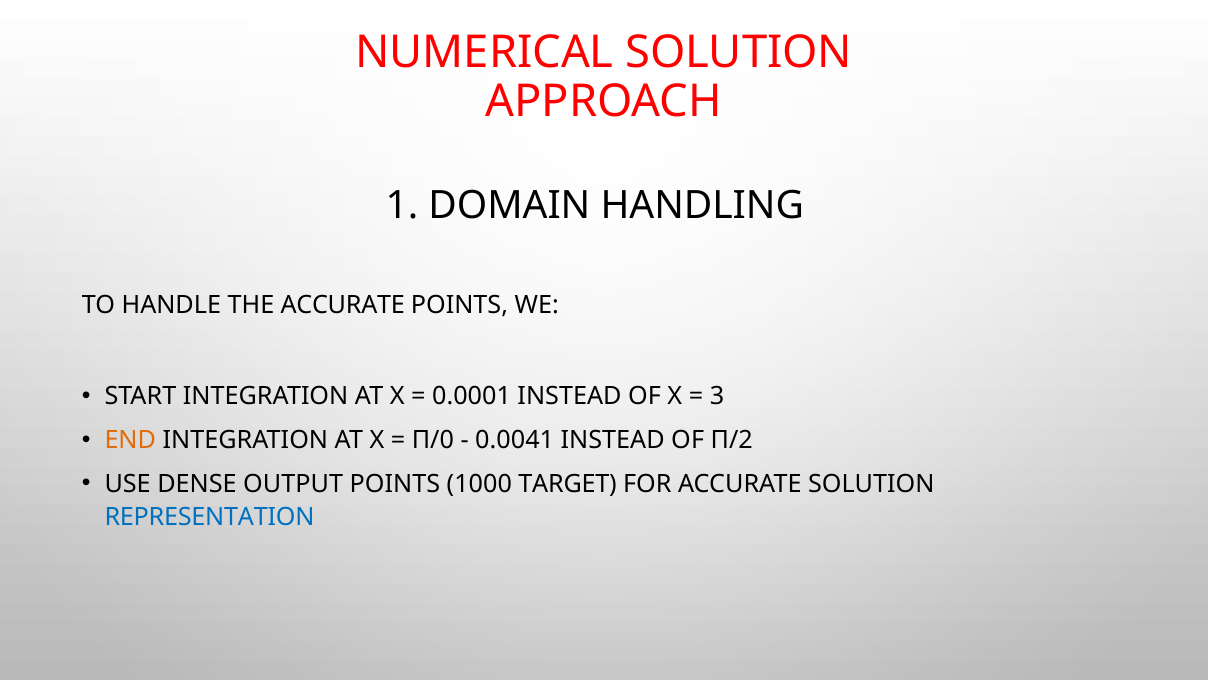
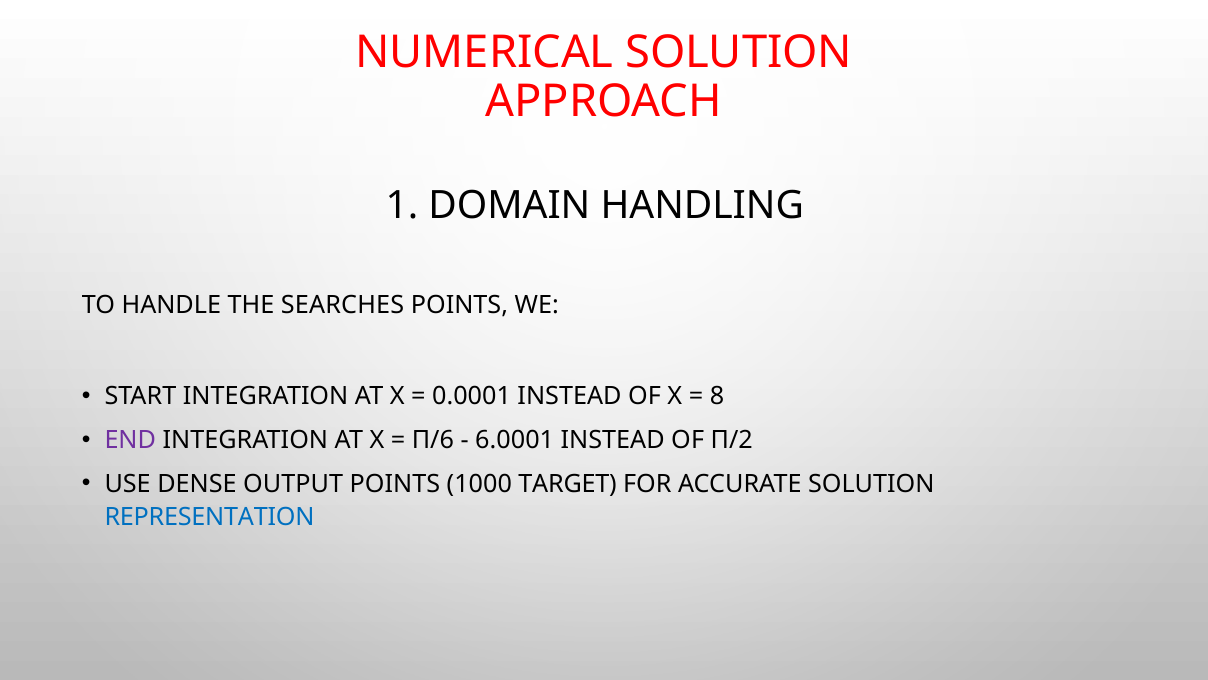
THE ACCURATE: ACCURATE -> SEARCHES
3: 3 -> 8
END colour: orange -> purple
Π/0: Π/0 -> Π/6
0.0041: 0.0041 -> 6.0001
